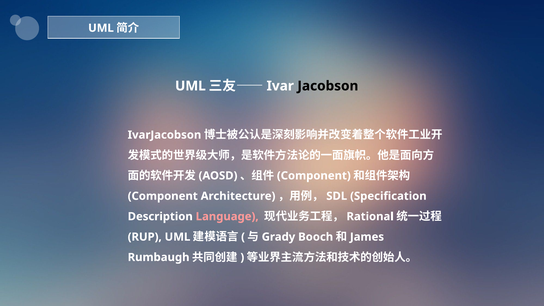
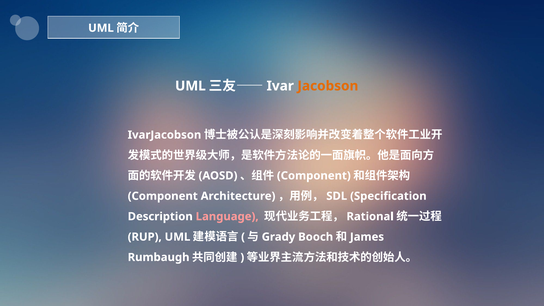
Jacobson colour: black -> orange
